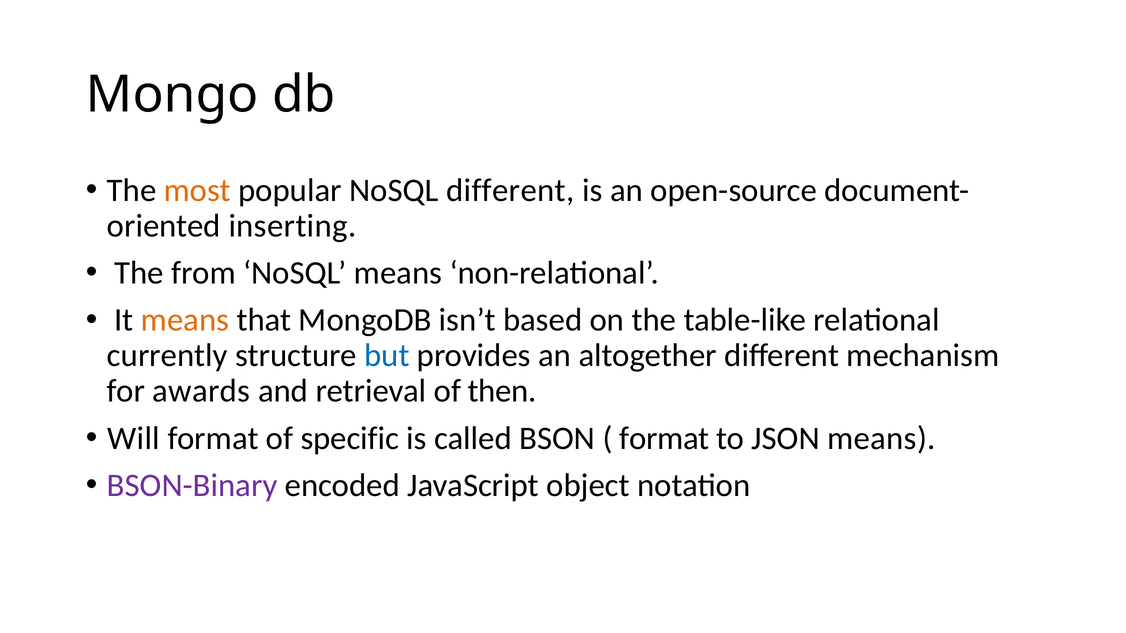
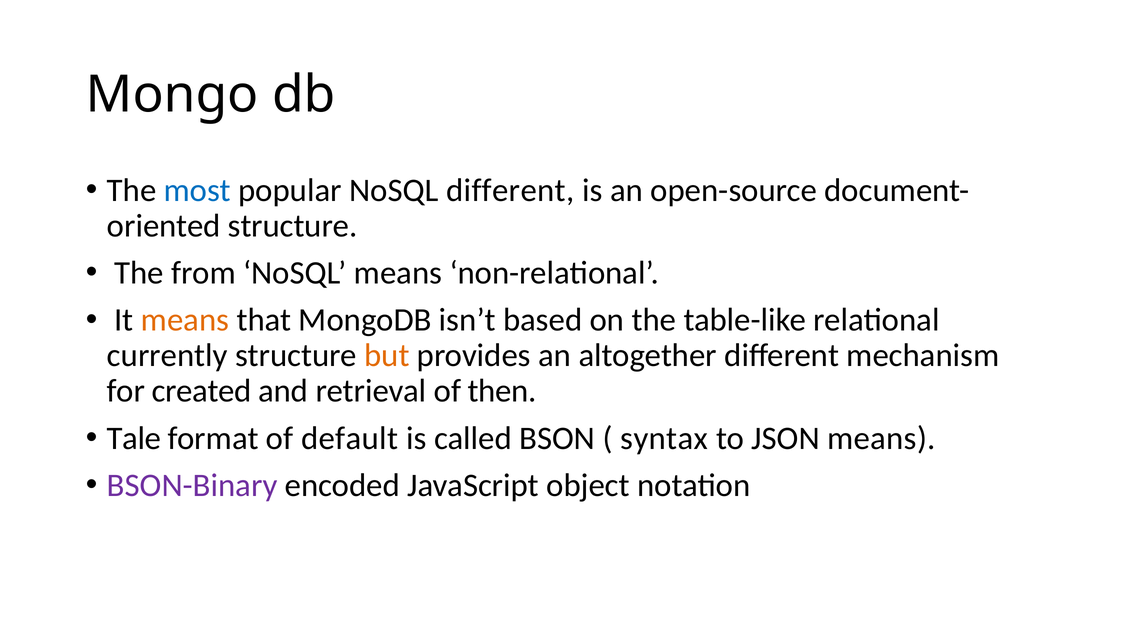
most colour: orange -> blue
inserting at (292, 226): inserting -> structure
but colour: blue -> orange
awards: awards -> created
Will: Will -> Tale
specific: specific -> default
format at (664, 438): format -> syntax
